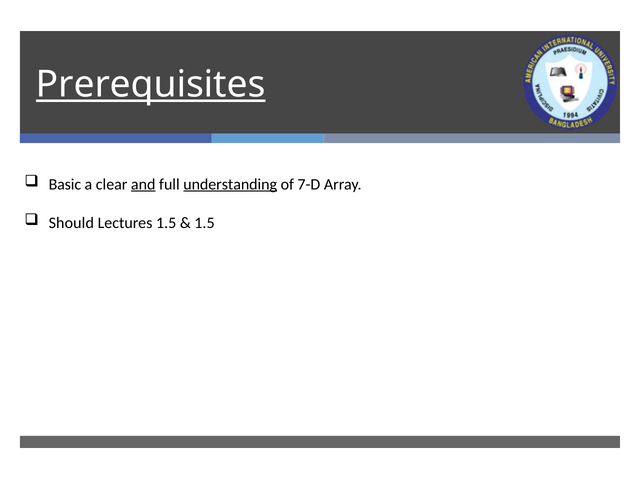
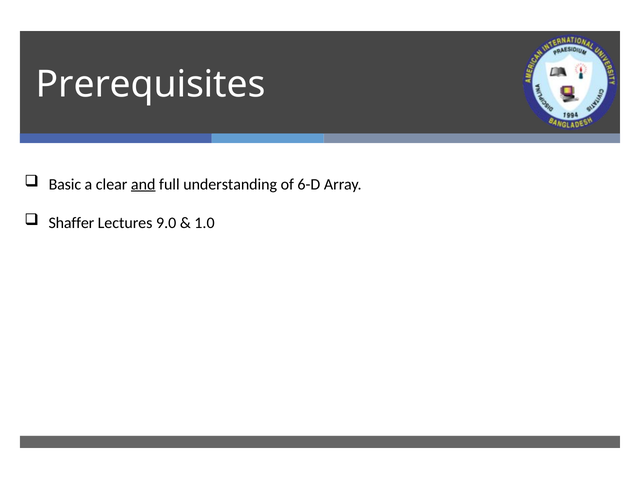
Prerequisites underline: present -> none
understanding underline: present -> none
7-D: 7-D -> 6-D
Should: Should -> Shaffer
Lectures 1.5: 1.5 -> 9.0
1.5 at (204, 223): 1.5 -> 1.0
